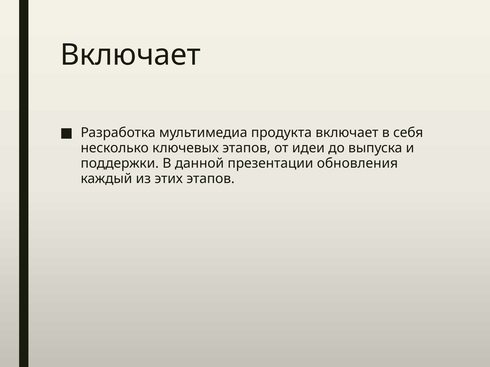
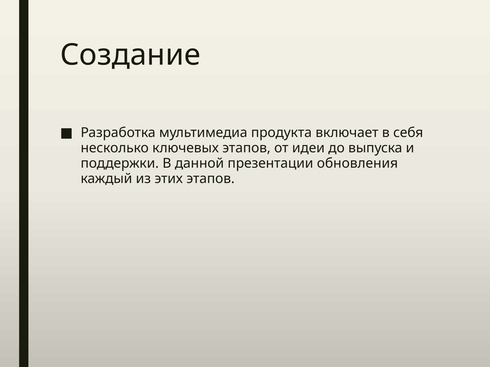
Включает at (130, 55): Включает -> Создание
